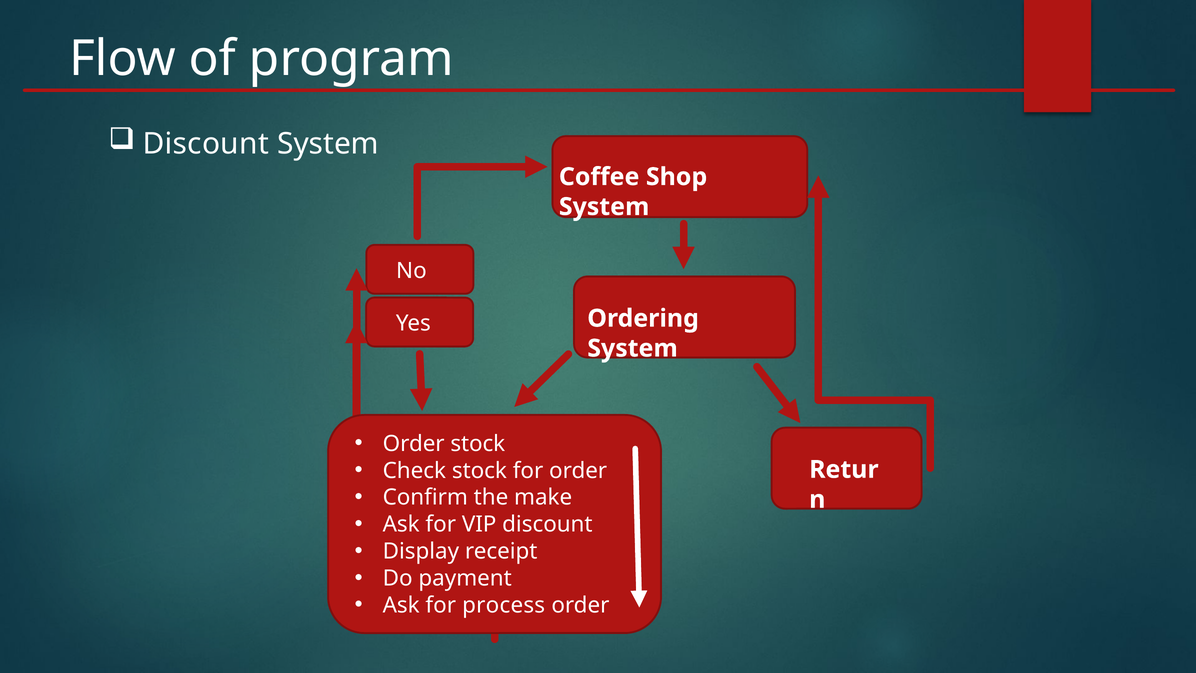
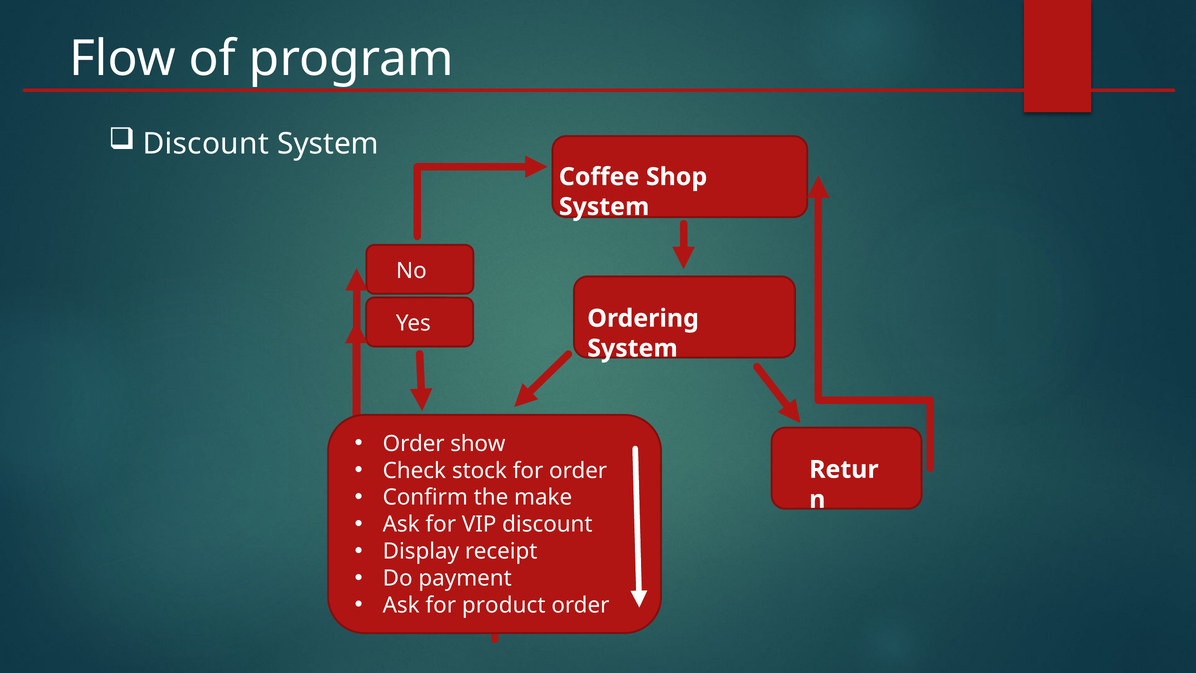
Order stock: stock -> show
process: process -> product
